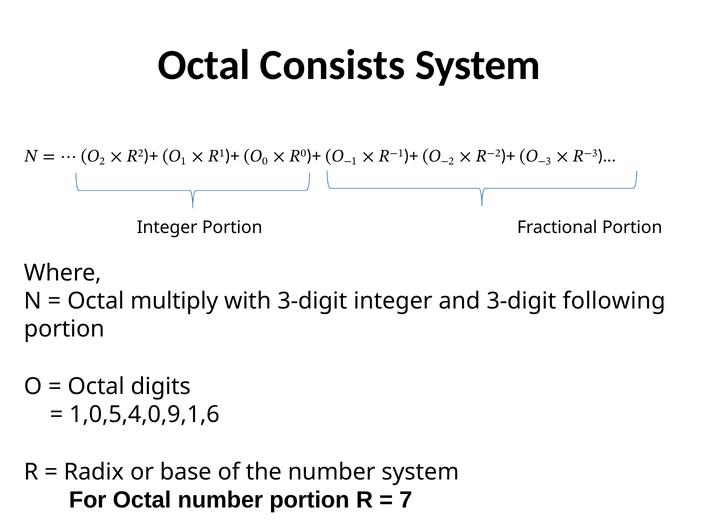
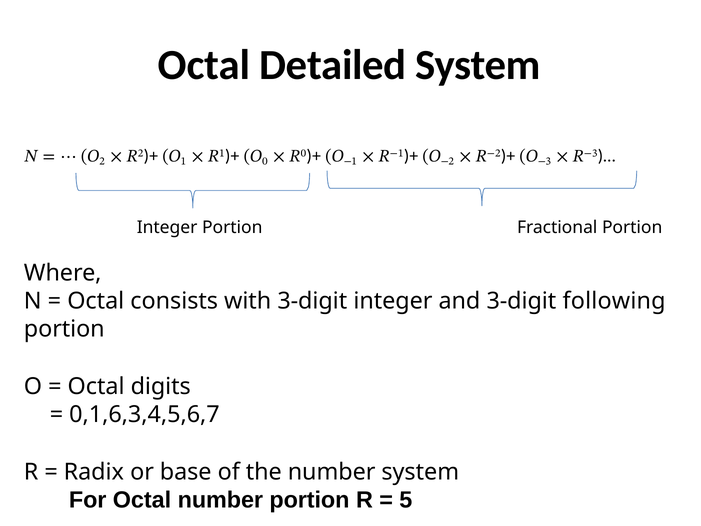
Consists: Consists -> Detailed
multiply: multiply -> consists
1,0,5,4,0,9,1,6: 1,0,5,4,0,9,1,6 -> 0,1,6,3,4,5,6,7
7: 7 -> 5
